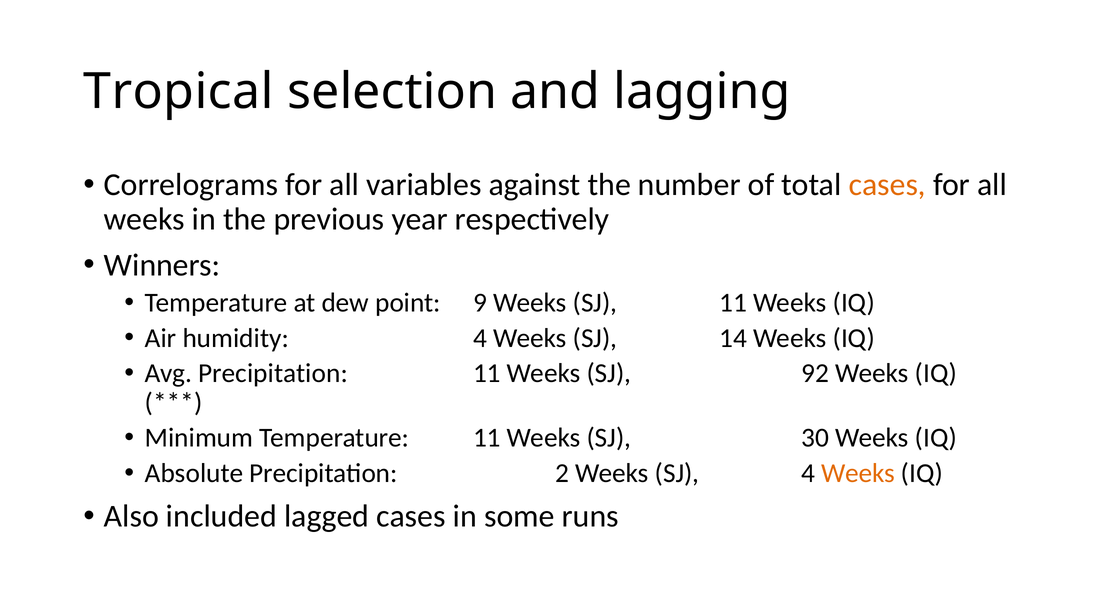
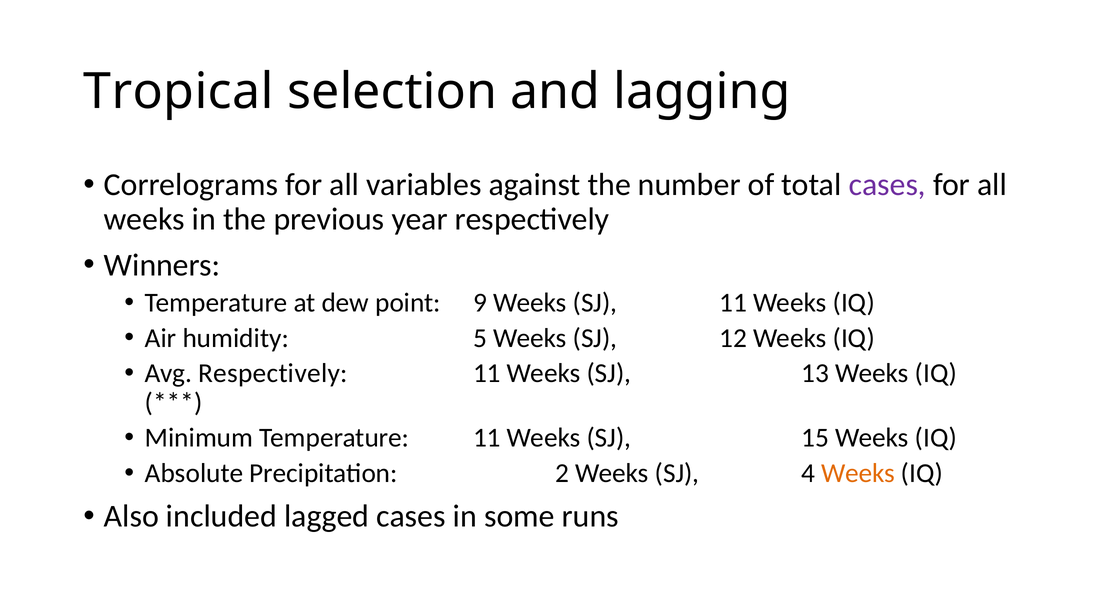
cases at (887, 185) colour: orange -> purple
humidity 4: 4 -> 5
14: 14 -> 12
Avg Precipitation: Precipitation -> Respectively
92: 92 -> 13
30: 30 -> 15
